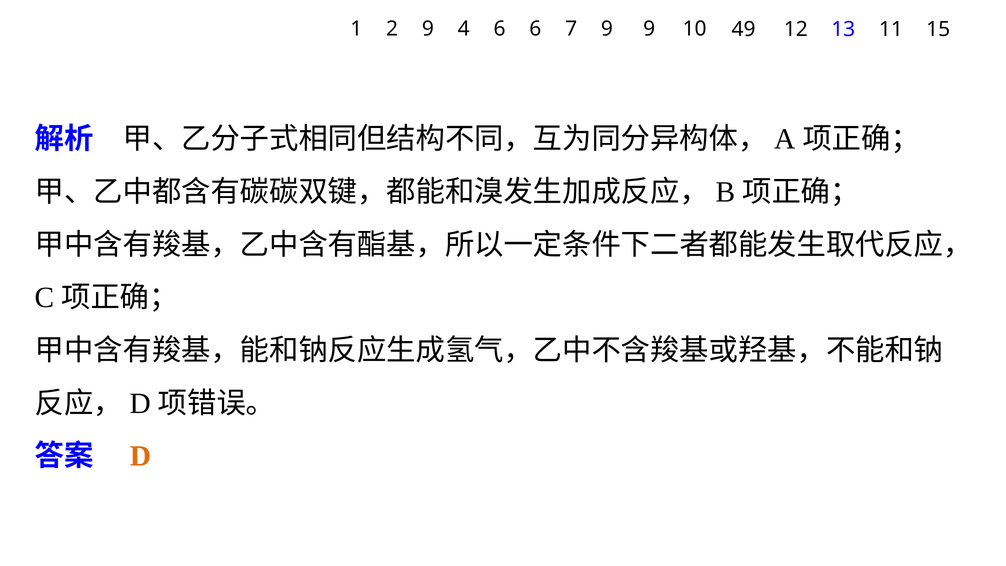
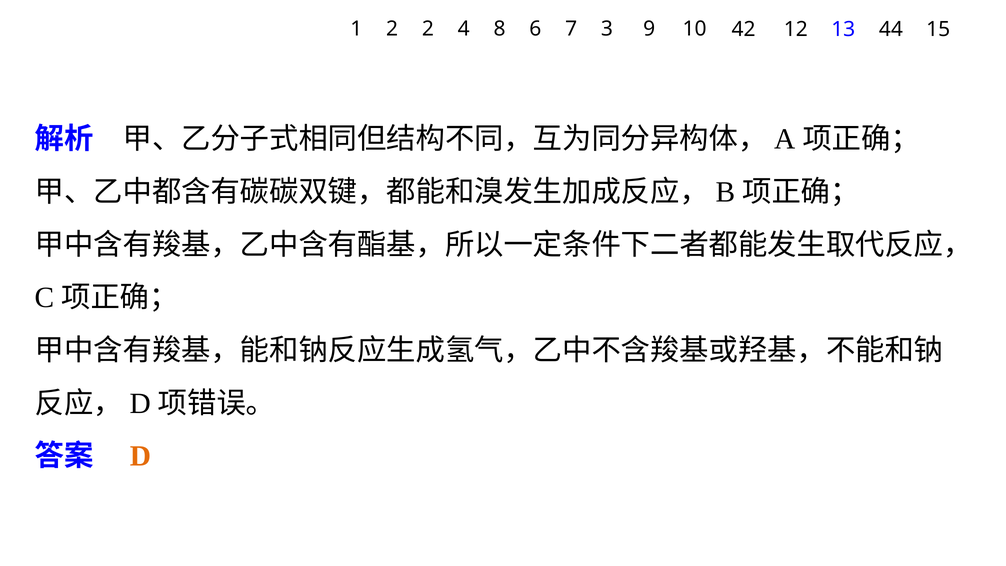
2 9: 9 -> 2
4 6: 6 -> 8
7 9: 9 -> 3
49: 49 -> 42
11: 11 -> 44
